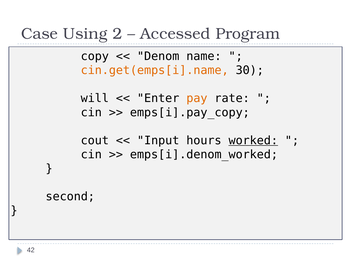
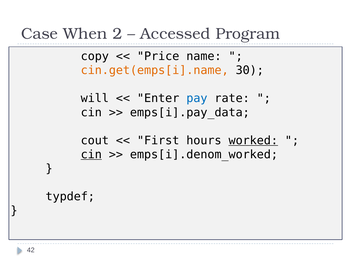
Using: Using -> When
Denom: Denom -> Price
pay colour: orange -> blue
emps[i].pay_copy: emps[i].pay_copy -> emps[i].pay_data
Input: Input -> First
cin at (91, 155) underline: none -> present
second: second -> typdef
